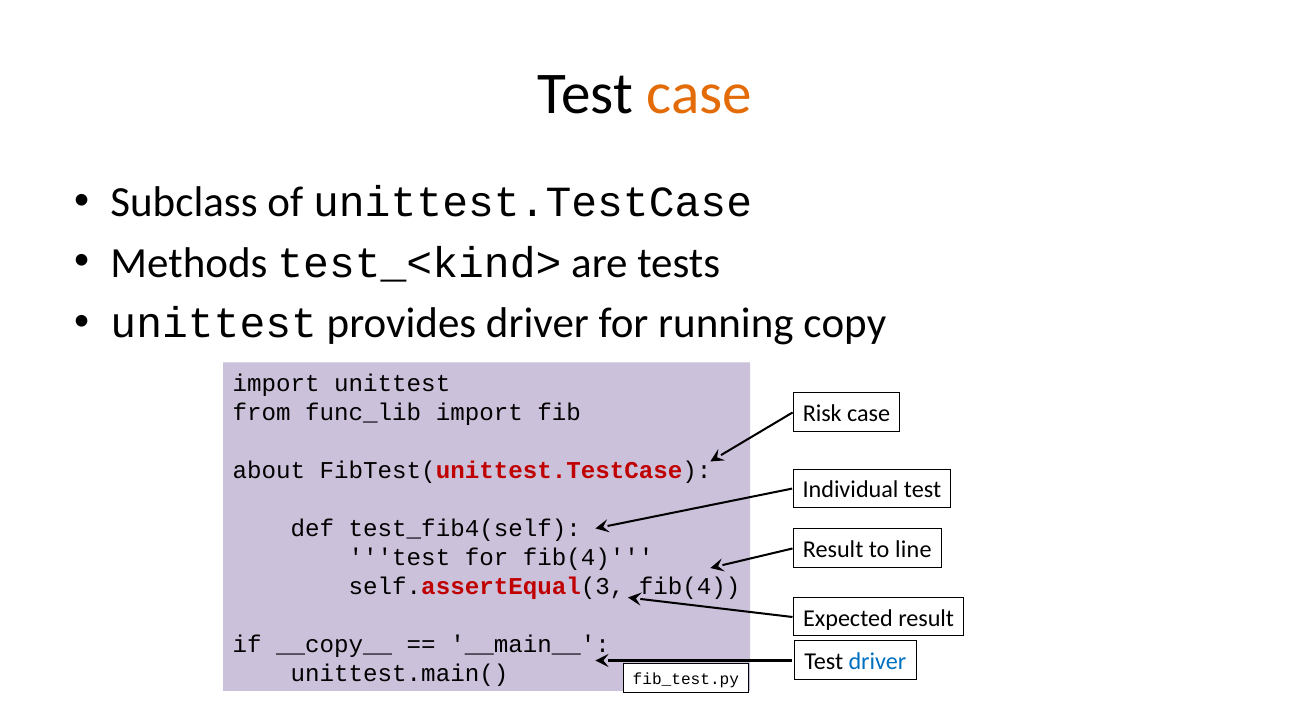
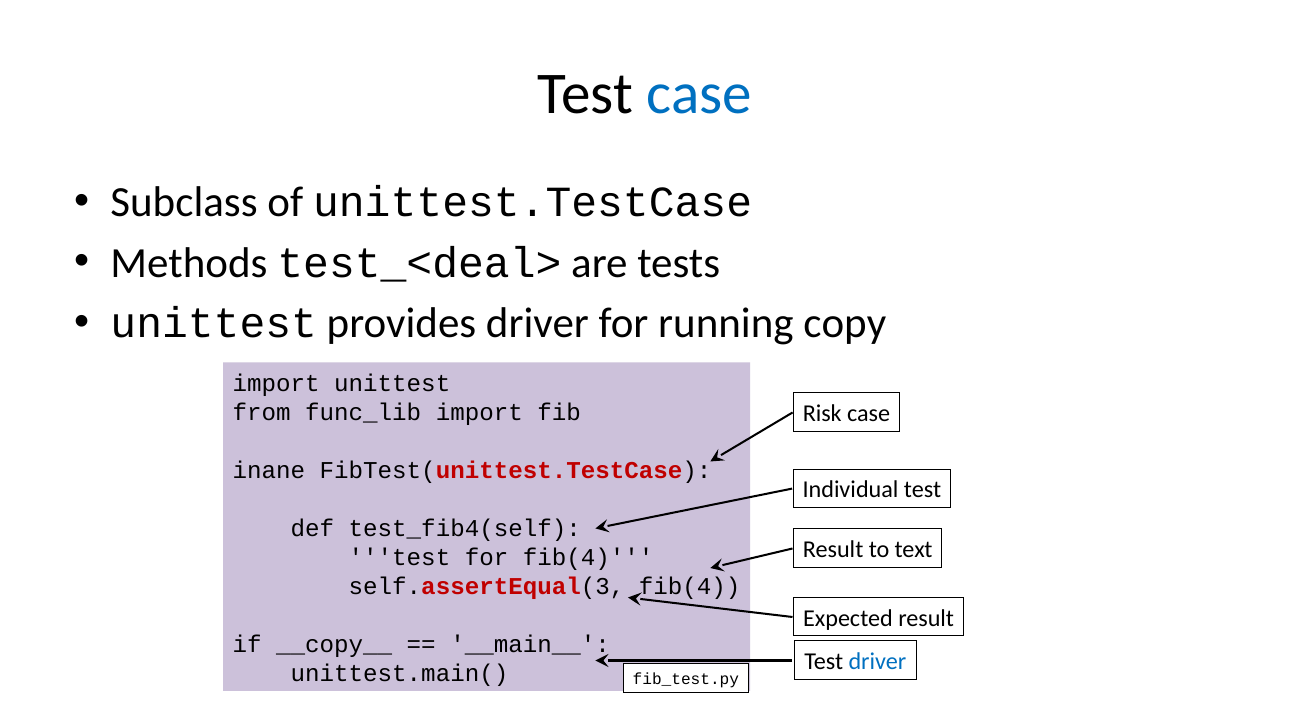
case at (699, 94) colour: orange -> blue
test_<kind>: test_<kind> -> test_<deal>
about: about -> inane
line: line -> text
